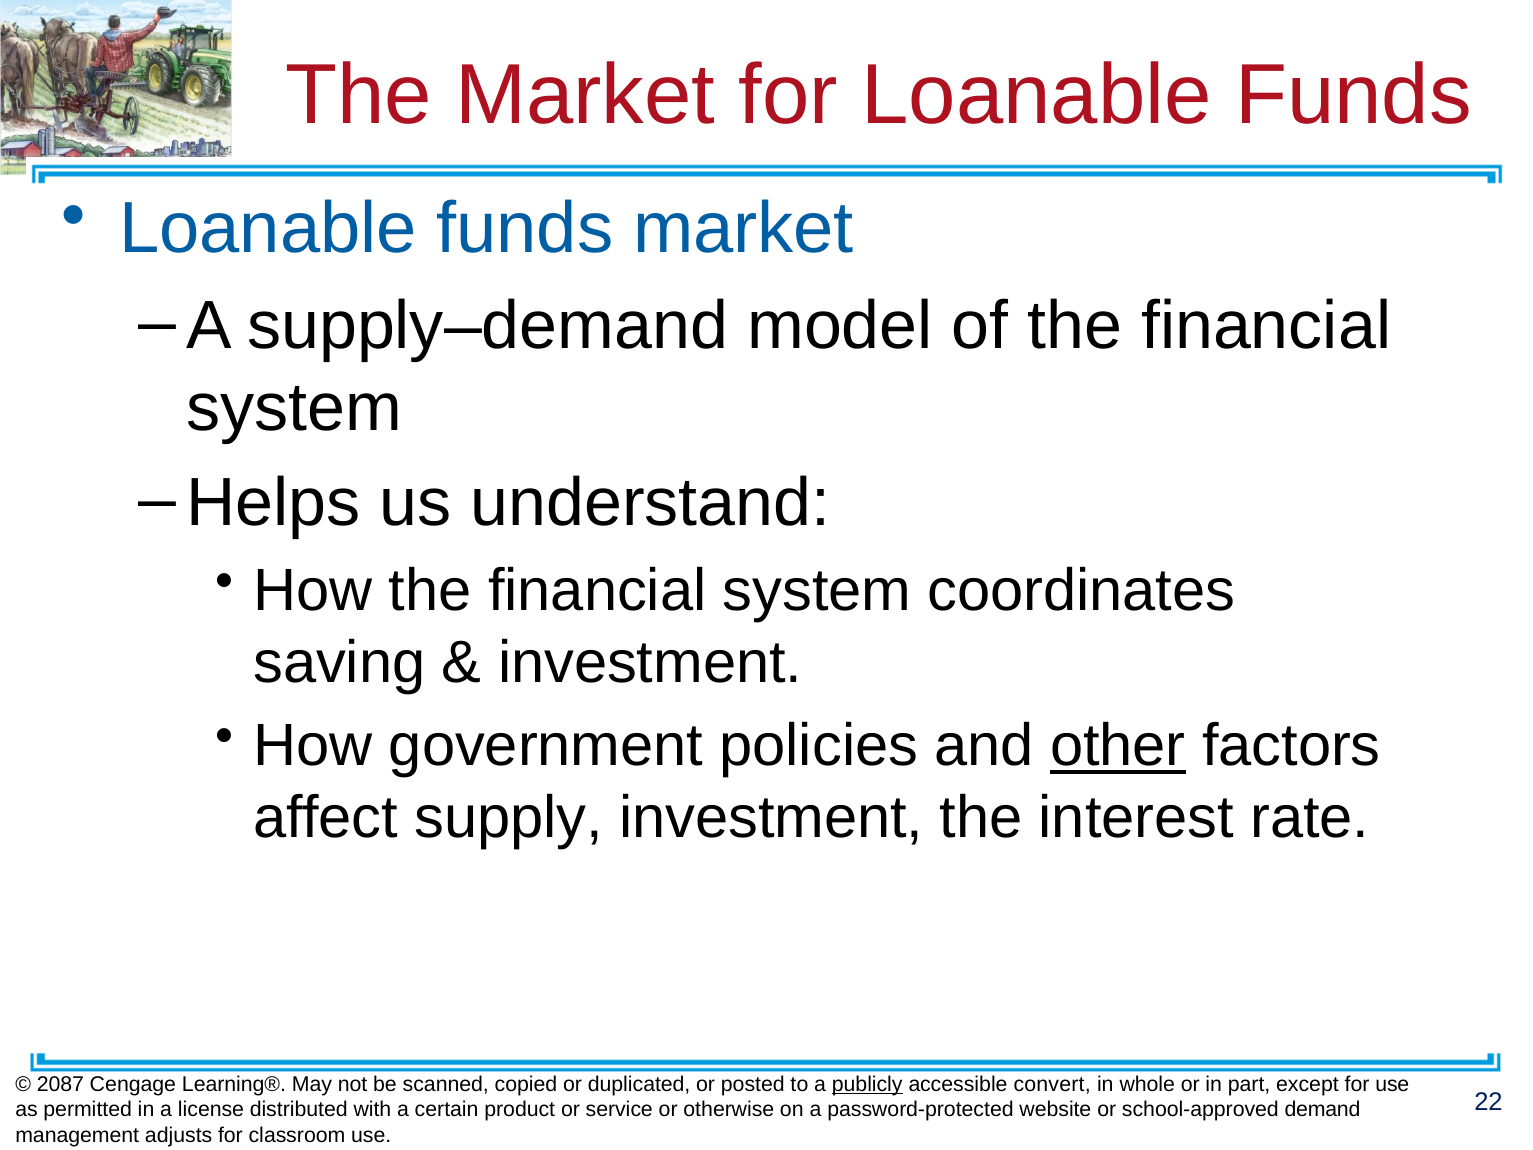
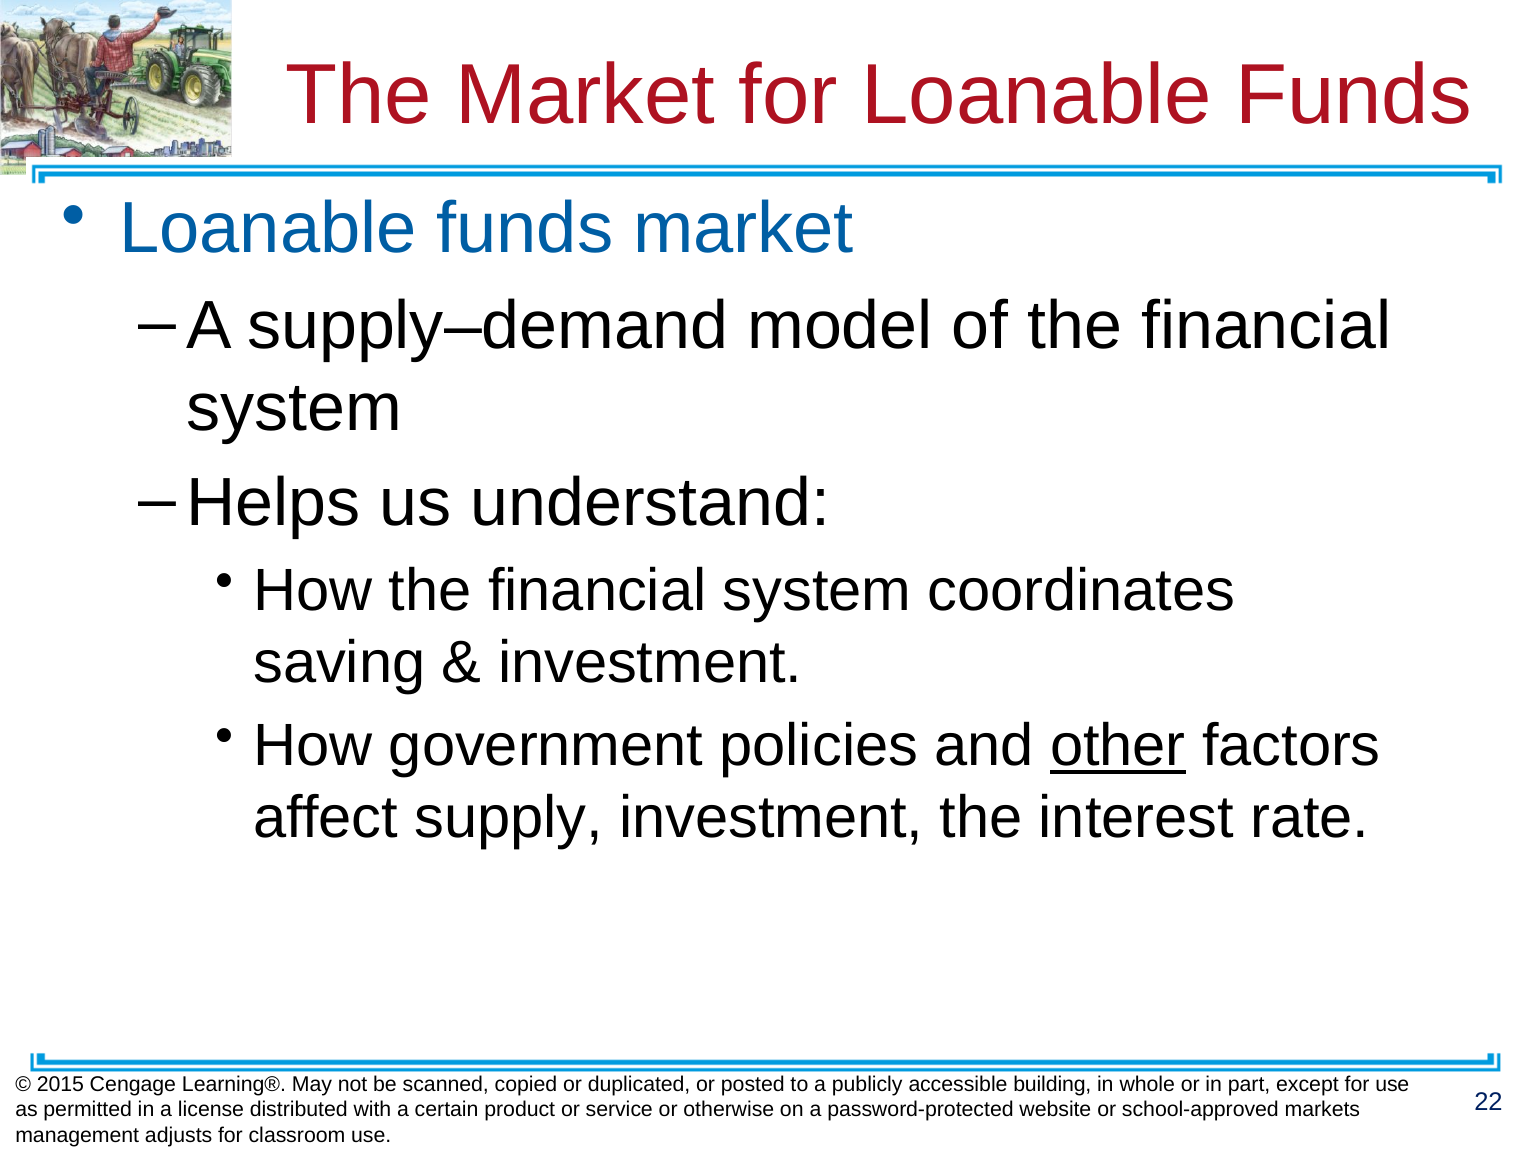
2087: 2087 -> 2015
publicly underline: present -> none
convert: convert -> building
demand: demand -> markets
